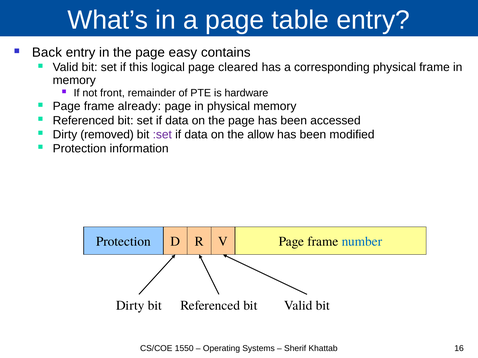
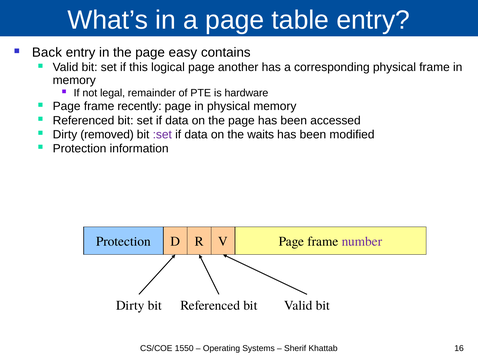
cleared: cleared -> another
front: front -> legal
already: already -> recently
allow: allow -> waits
number colour: blue -> purple
